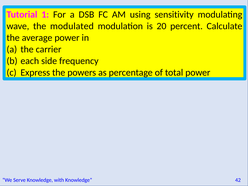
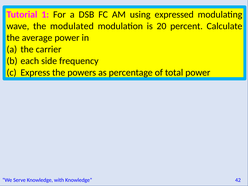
sensitivity: sensitivity -> expressed
